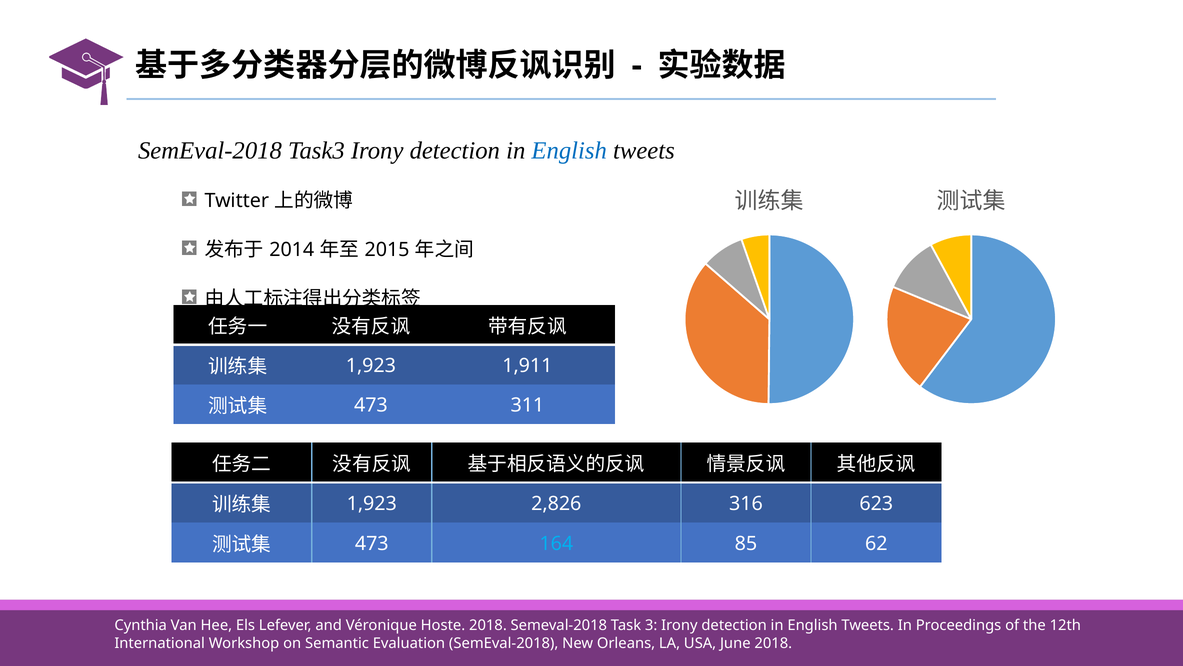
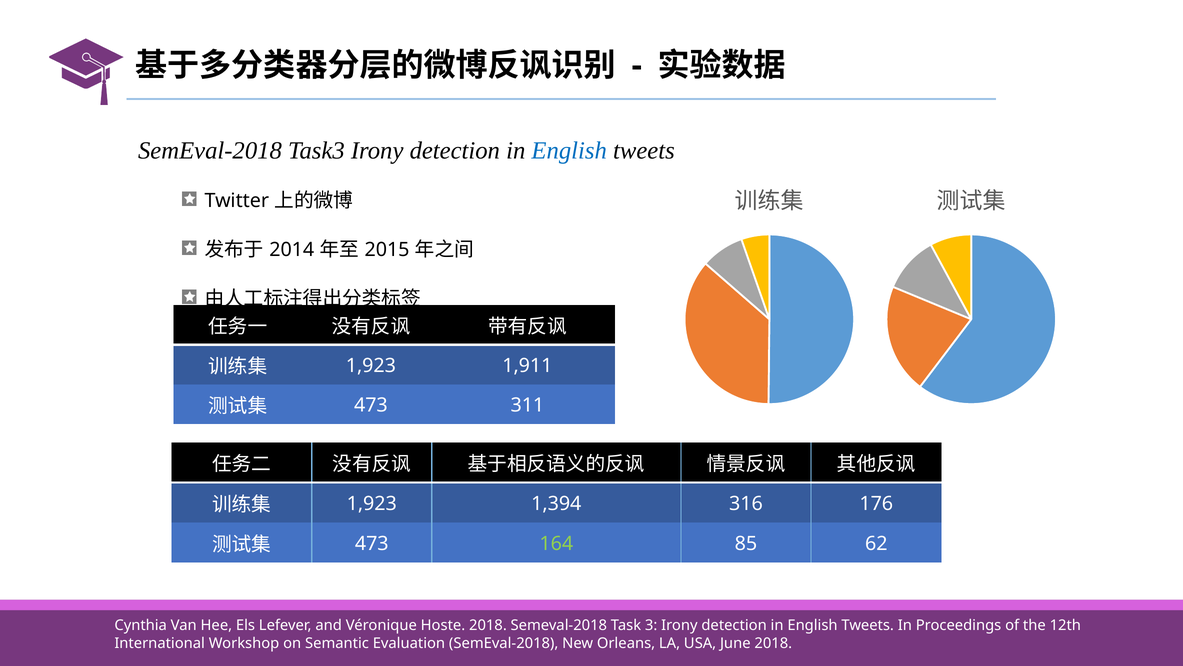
2,826: 2,826 -> 1,394
623: 623 -> 176
164 colour: light blue -> light green
